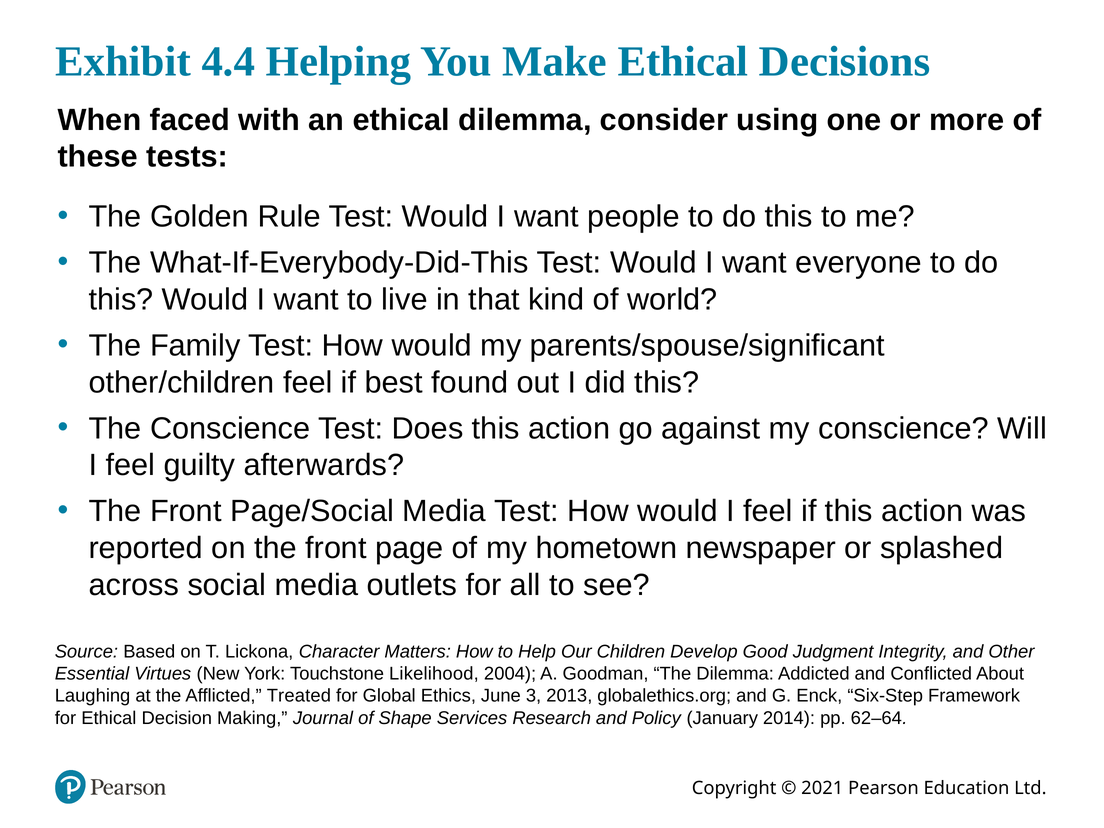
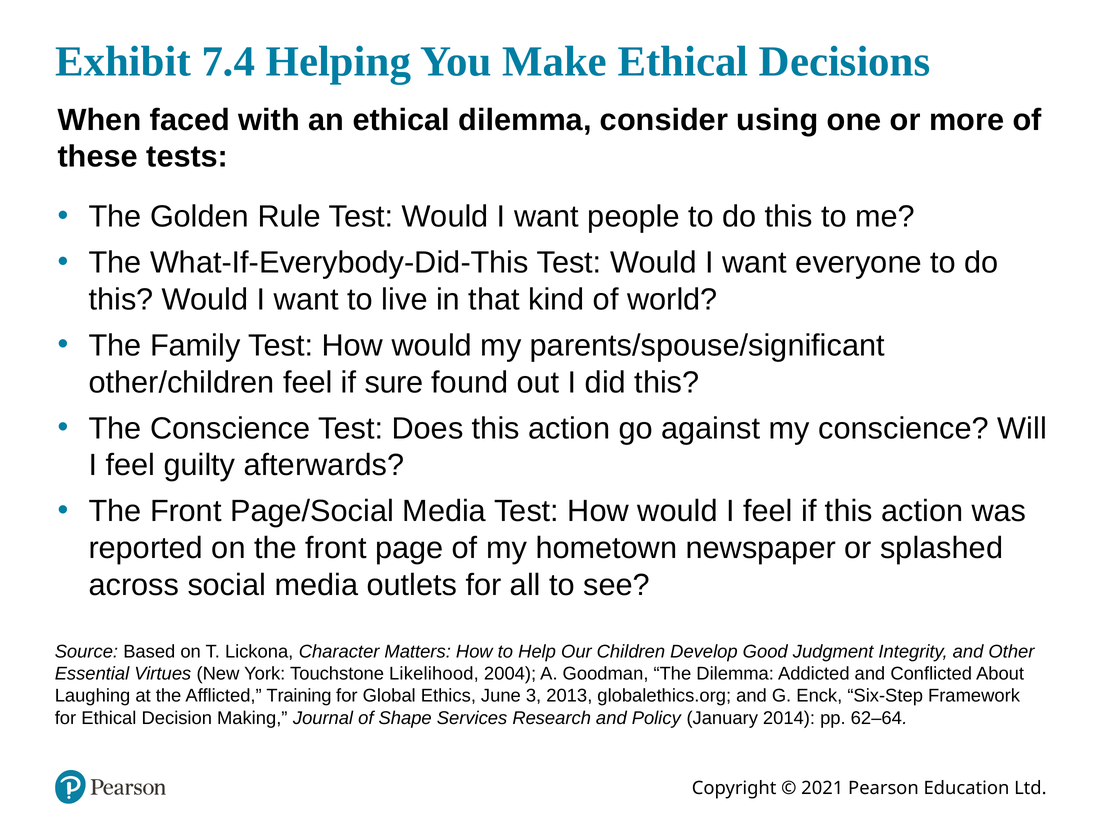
4.4: 4.4 -> 7.4
best: best -> sure
Treated: Treated -> Training
